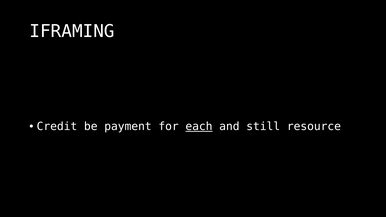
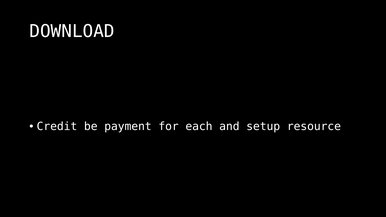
IFRAMING: IFRAMING -> DOWNLOAD
each underline: present -> none
still: still -> setup
